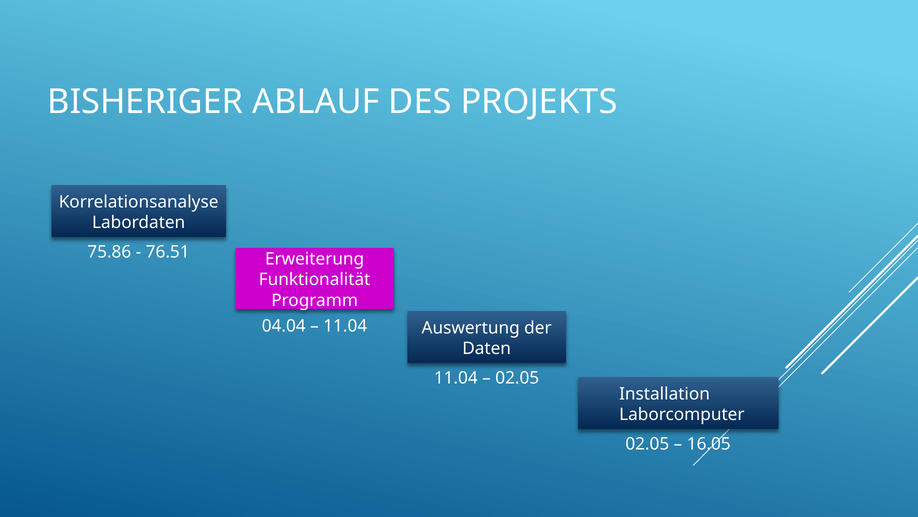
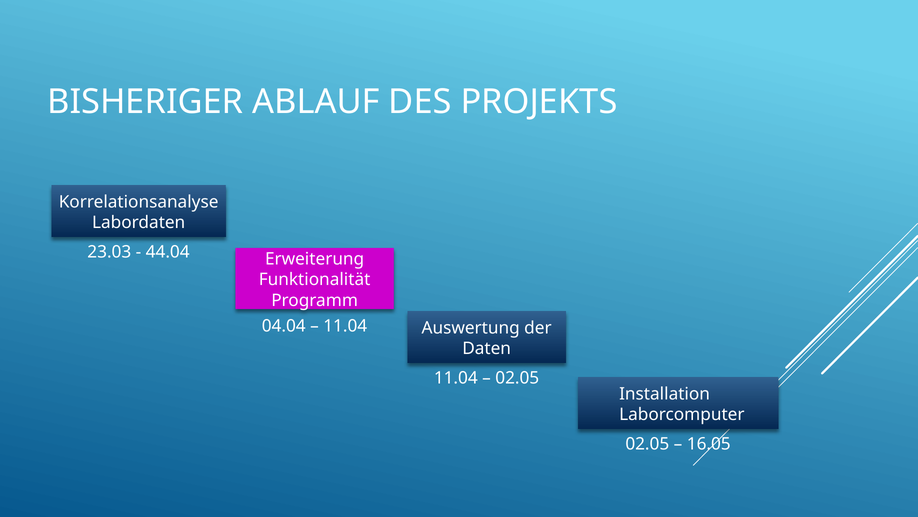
75.86: 75.86 -> 23.03
76.51: 76.51 -> 44.04
